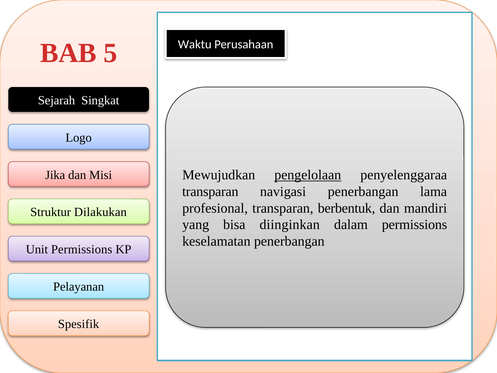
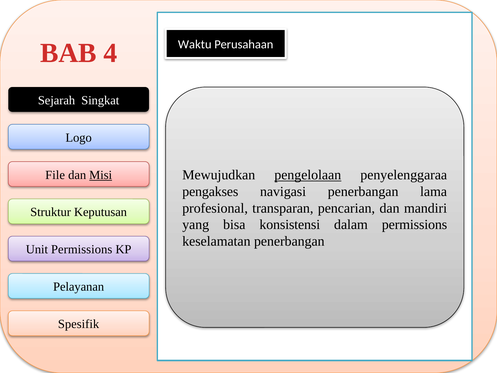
5: 5 -> 4
Jika: Jika -> File
Misi underline: none -> present
transparan at (210, 191): transparan -> pengakses
berbentuk: berbentuk -> pencarian
Dilakukan: Dilakukan -> Keputusan
diinginkan: diinginkan -> konsistensi
